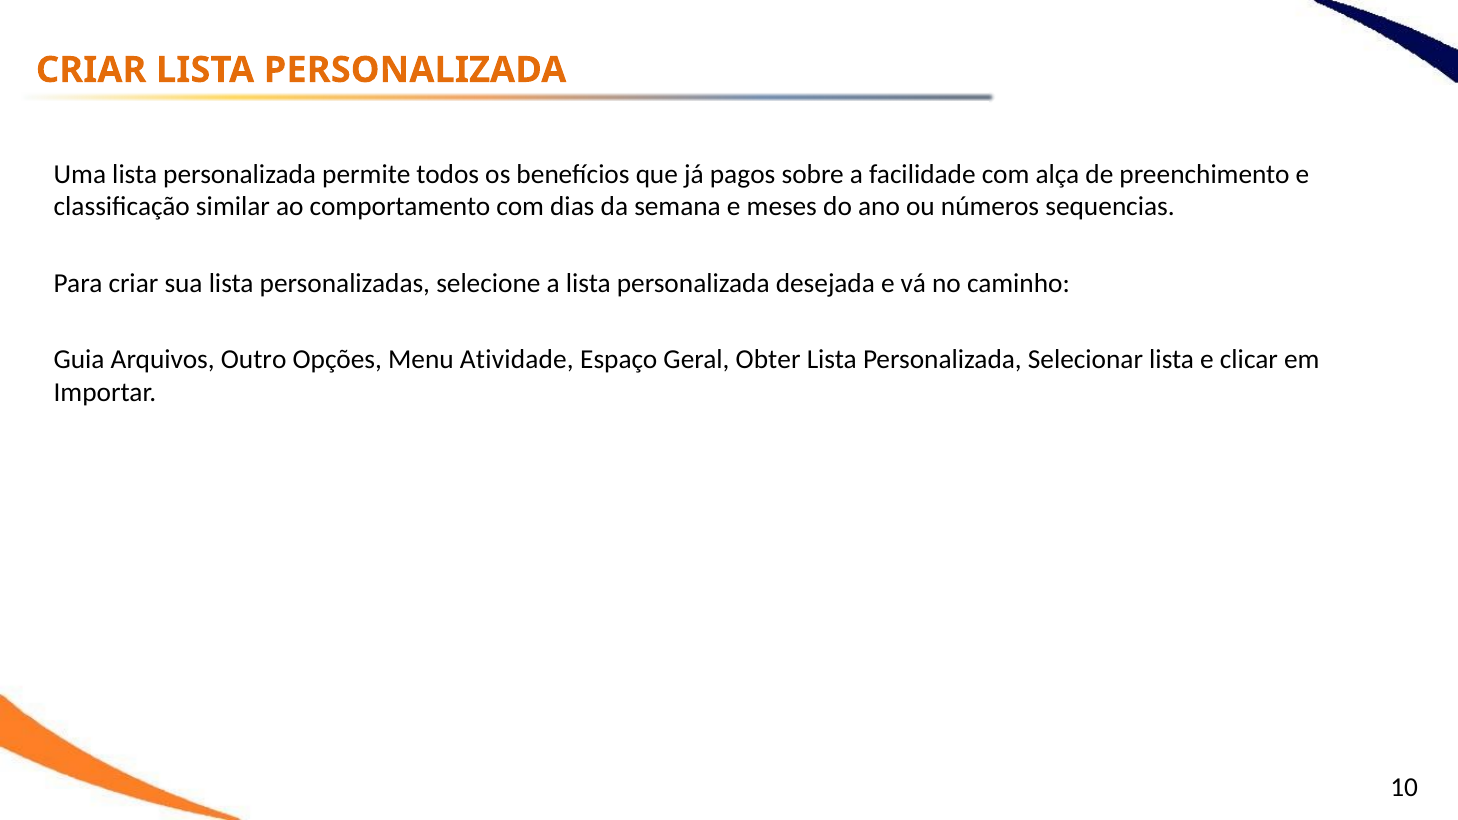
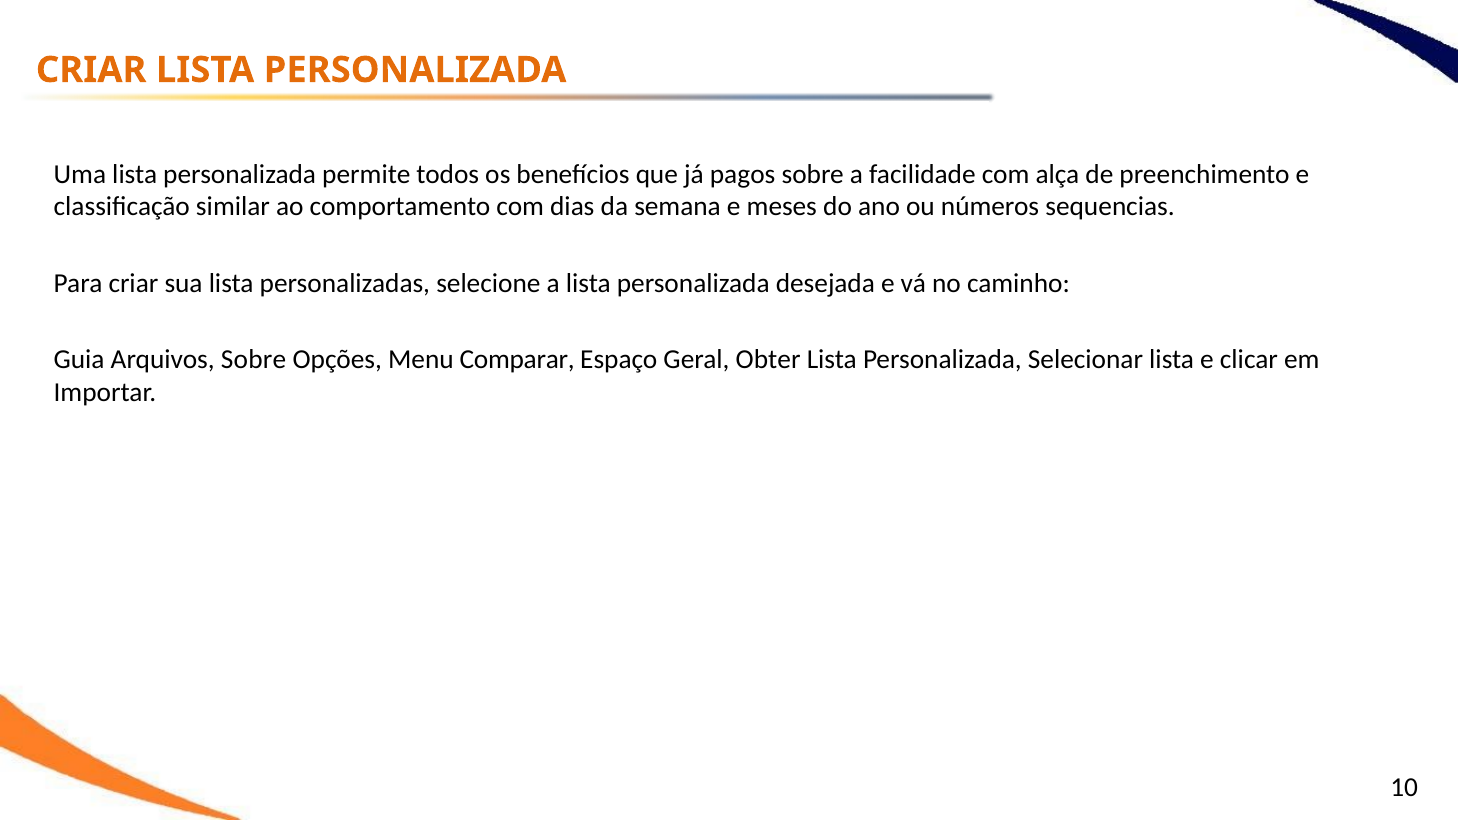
Arquivos Outro: Outro -> Sobre
Atividade: Atividade -> Comparar
